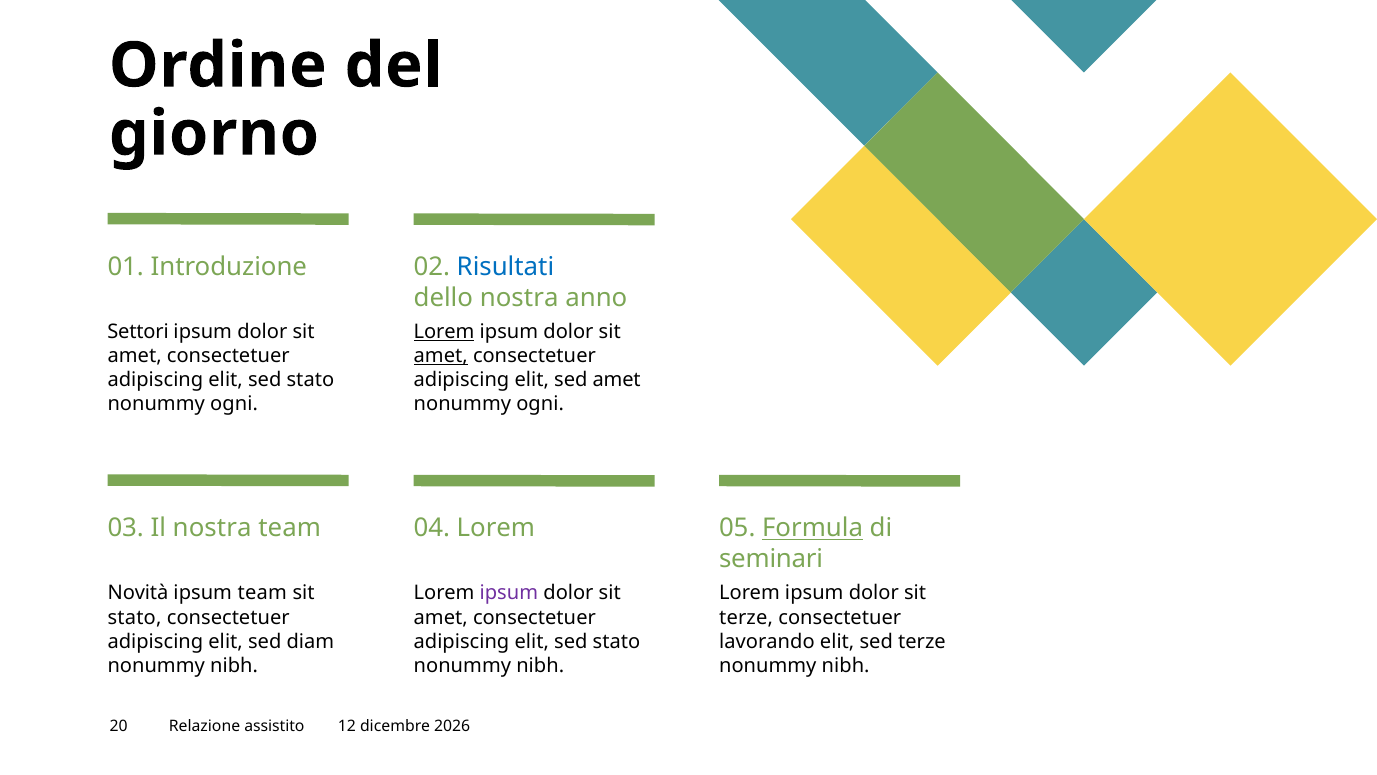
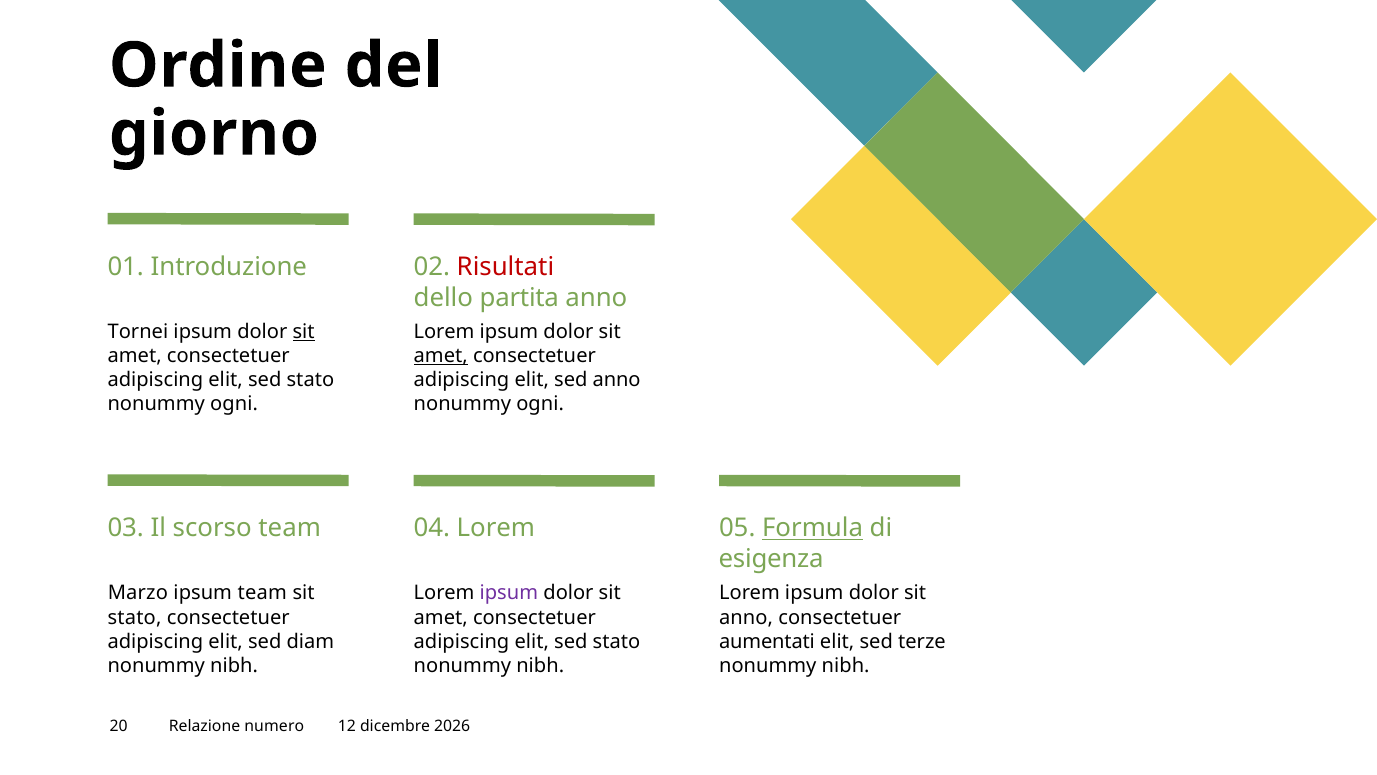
Risultati colour: blue -> red
dello nostra: nostra -> partita
Settori: Settori -> Tornei
sit at (304, 332) underline: none -> present
Lorem at (444, 332) underline: present -> none
sed amet: amet -> anno
Il nostra: nostra -> scorso
seminari: seminari -> esigenza
Novità: Novità -> Marzo
terze at (746, 617): terze -> anno
lavorando: lavorando -> aumentati
assistito: assistito -> numero
